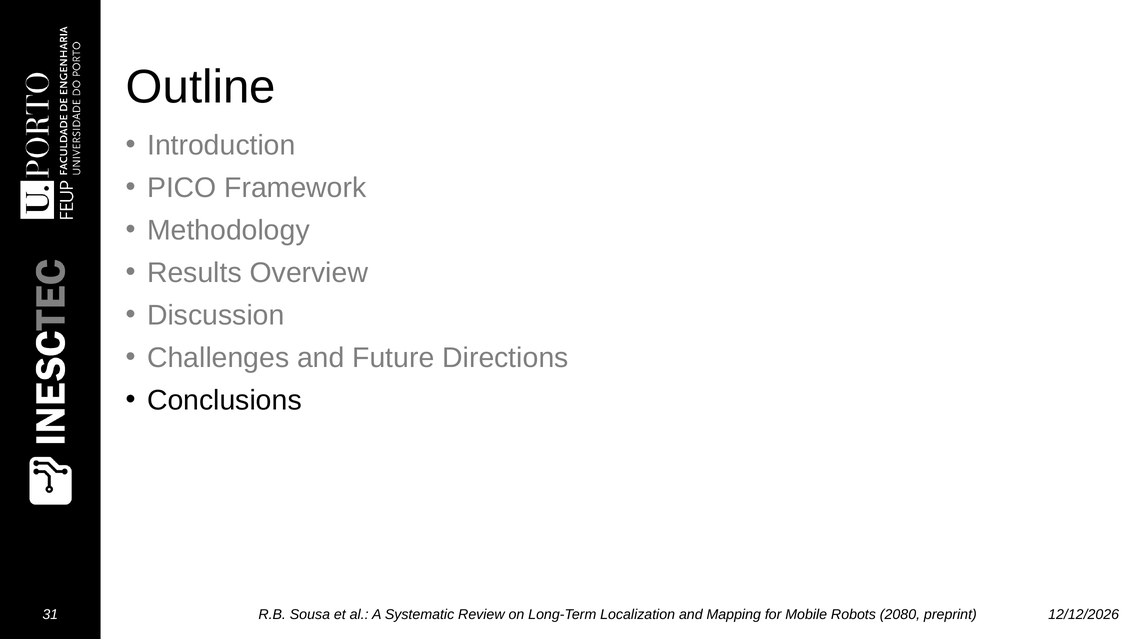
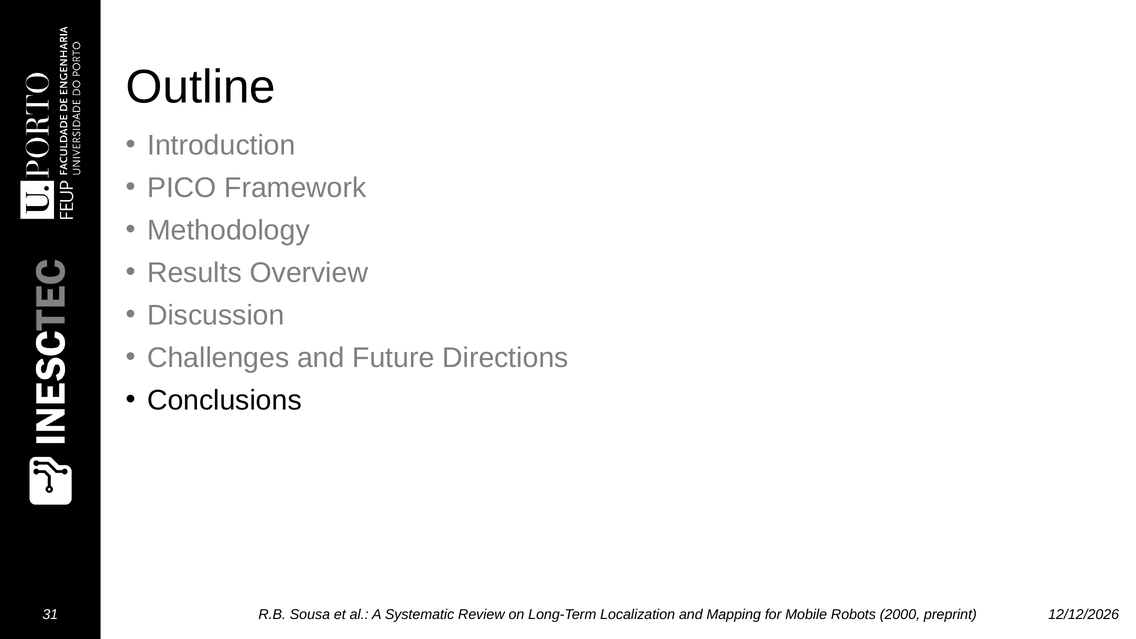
2080: 2080 -> 2000
